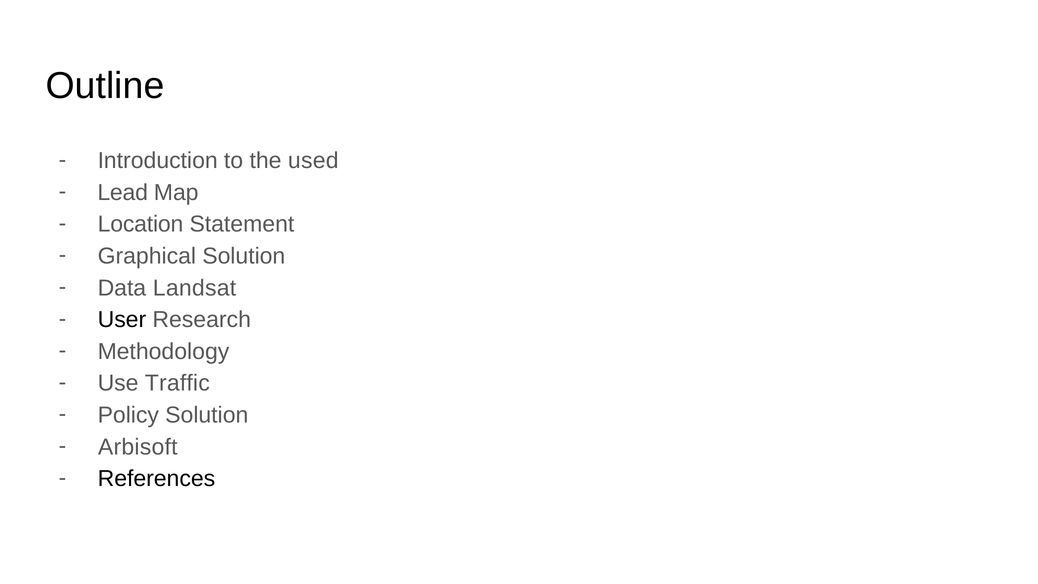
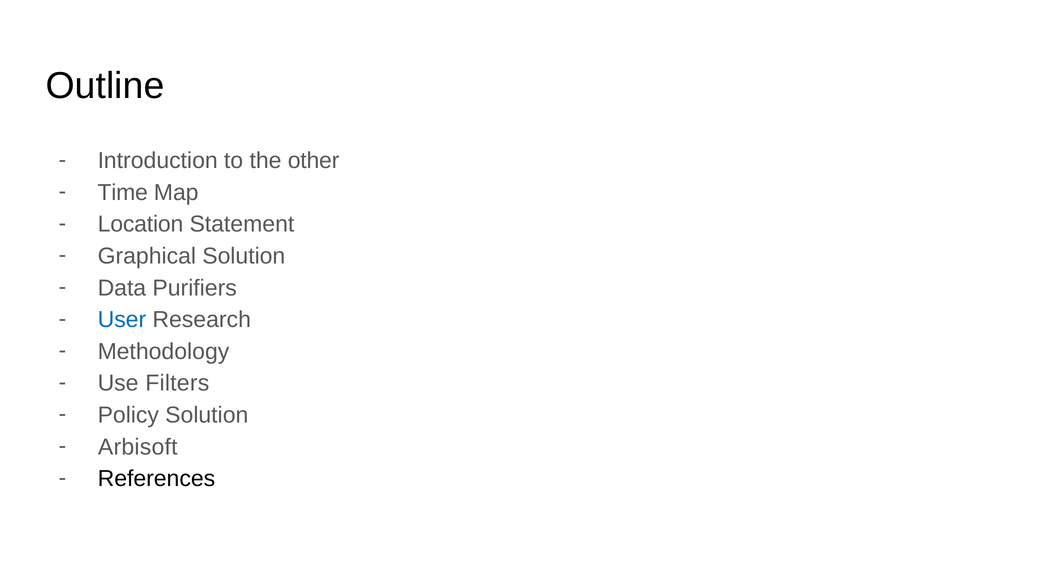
used: used -> other
Lead: Lead -> Time
Landsat: Landsat -> Purifiers
User colour: black -> blue
Traffic: Traffic -> Filters
